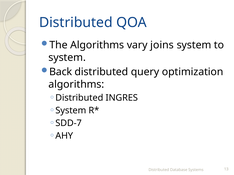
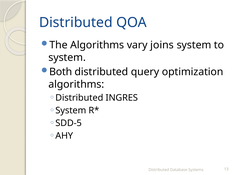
Back: Back -> Both
SDD-7: SDD-7 -> SDD-5
